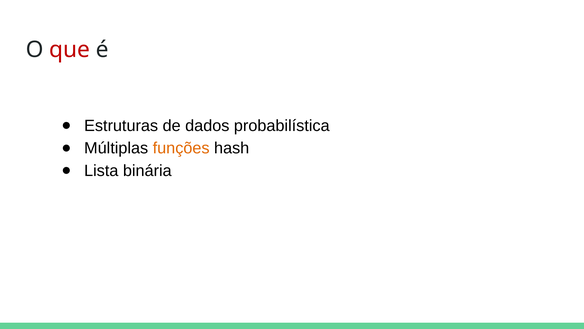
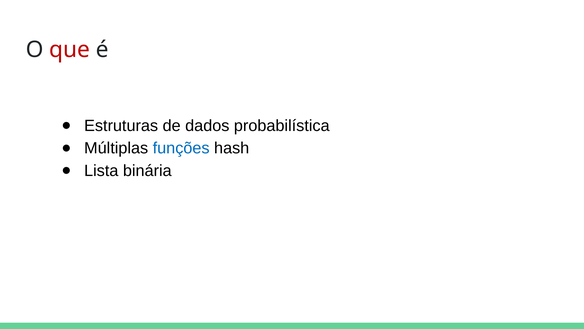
funções colour: orange -> blue
